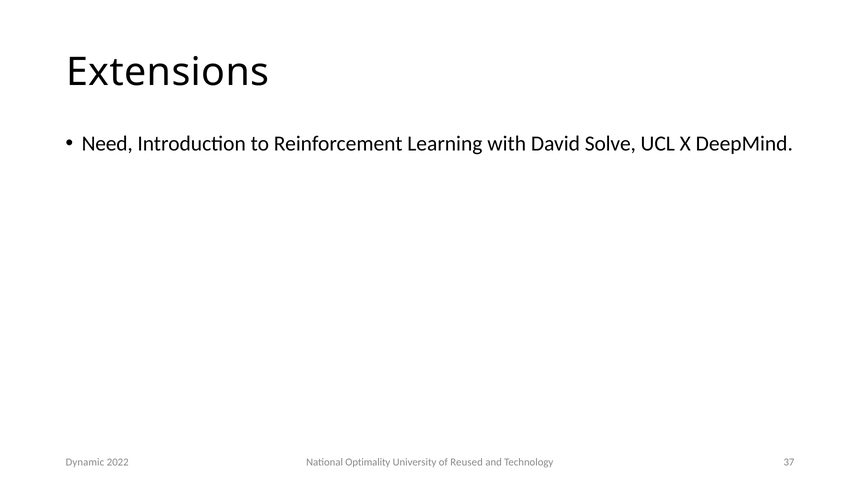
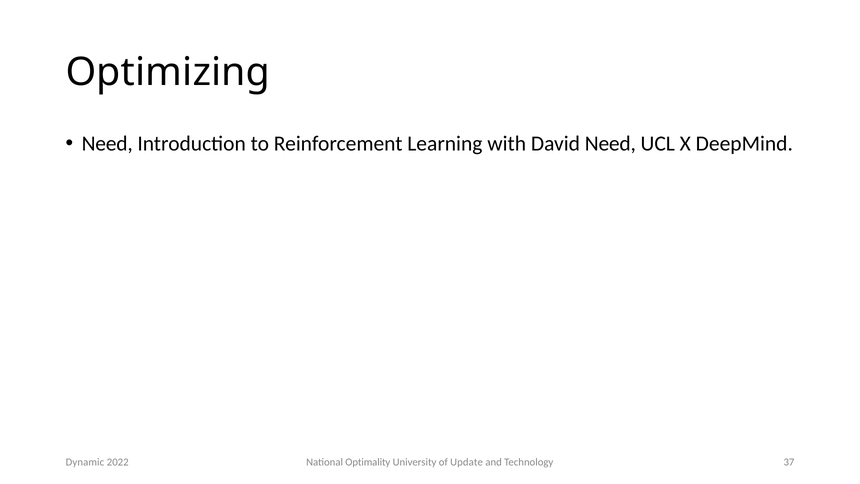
Extensions: Extensions -> Optimizing
David Solve: Solve -> Need
Reused: Reused -> Update
